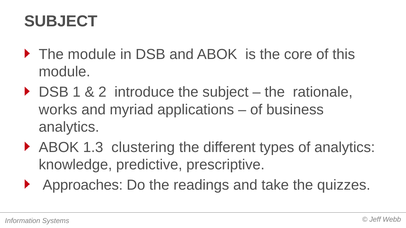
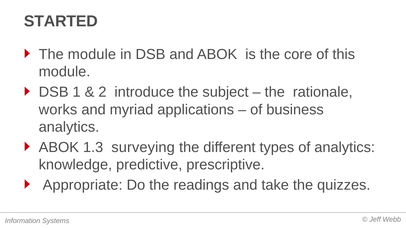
SUBJECT at (61, 21): SUBJECT -> STARTED
clustering: clustering -> surveying
Approaches: Approaches -> Appropriate
